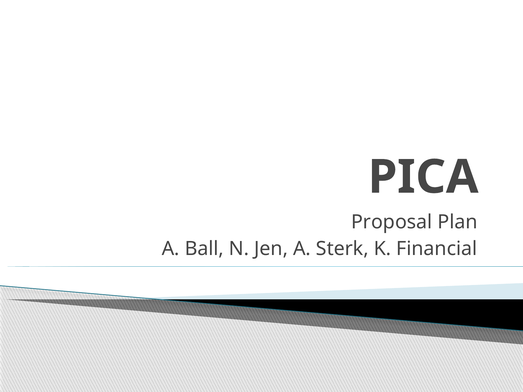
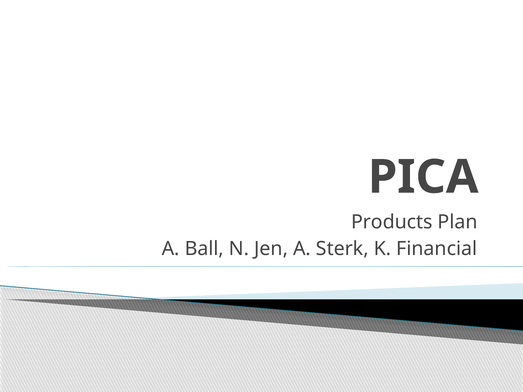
Proposal: Proposal -> Products
